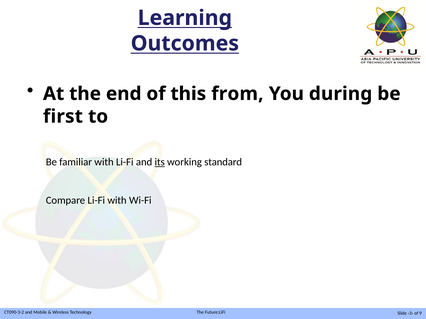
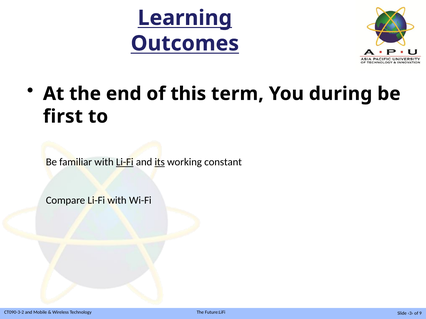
from: from -> term
Li-Fi at (125, 162) underline: none -> present
standard: standard -> constant
